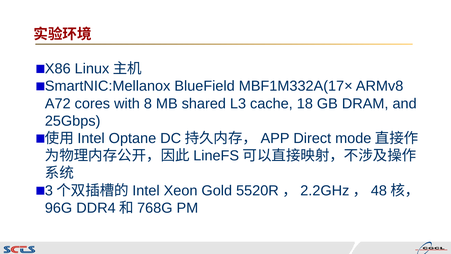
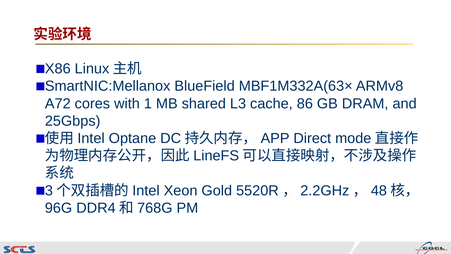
MBF1M332A(17×: MBF1M332A(17× -> MBF1M332A(63×
8: 8 -> 1
18: 18 -> 86
